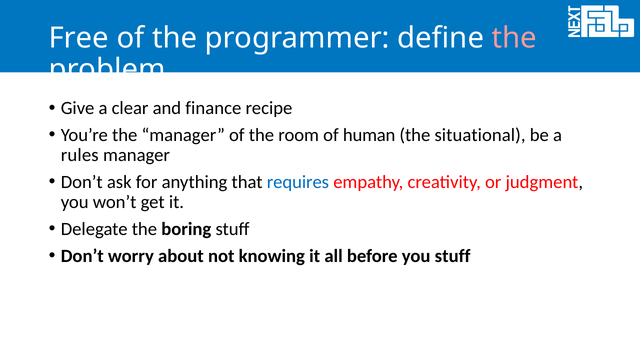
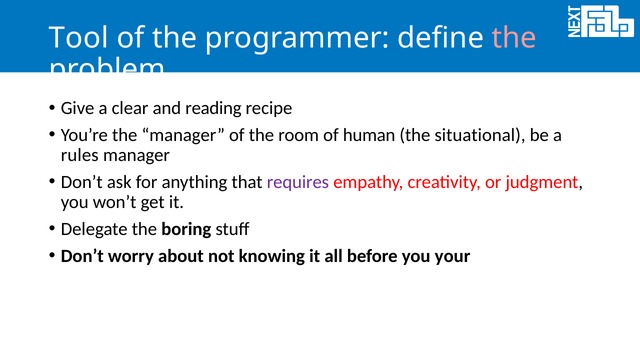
Free: Free -> Tool
finance: finance -> reading
requires colour: blue -> purple
you stuff: stuff -> your
